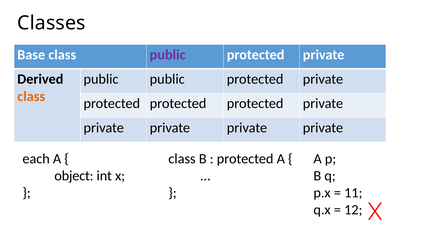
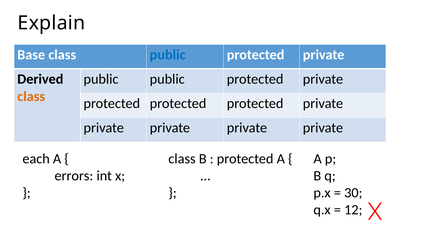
Classes: Classes -> Explain
public at (168, 55) colour: purple -> blue
object: object -> errors
11: 11 -> 30
